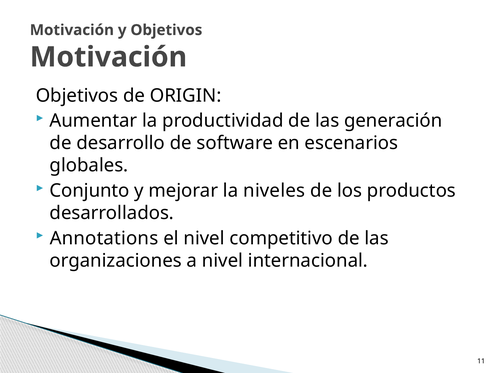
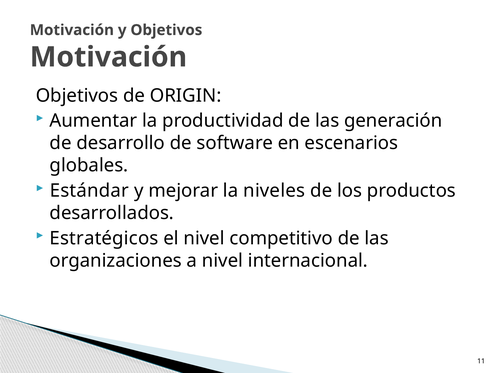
Conjunto: Conjunto -> Estándar
Annotations: Annotations -> Estratégicos
